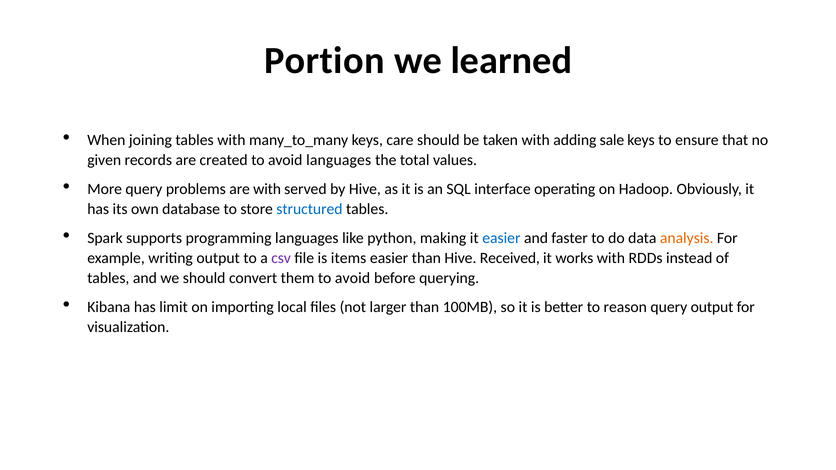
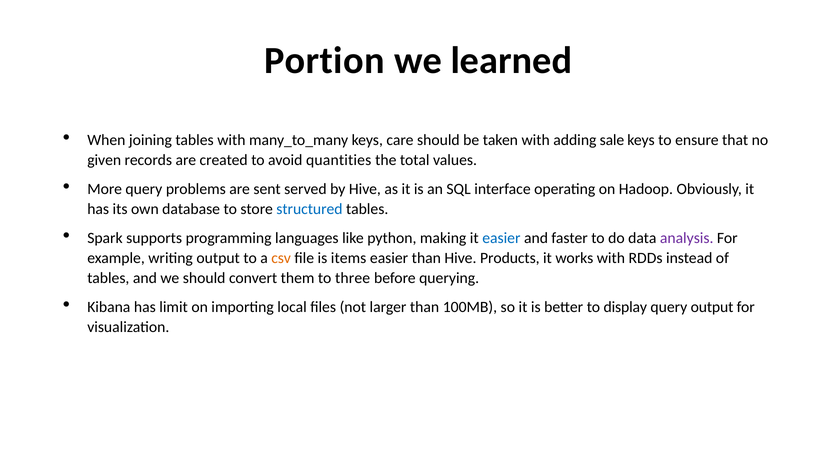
avoid languages: languages -> quantities
are with: with -> sent
analysis colour: orange -> purple
csv colour: purple -> orange
Received: Received -> Products
them to avoid: avoid -> three
reason: reason -> display
